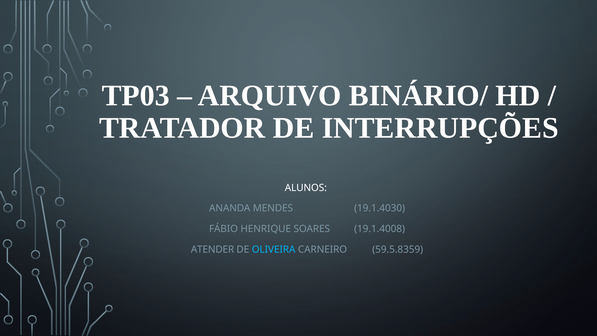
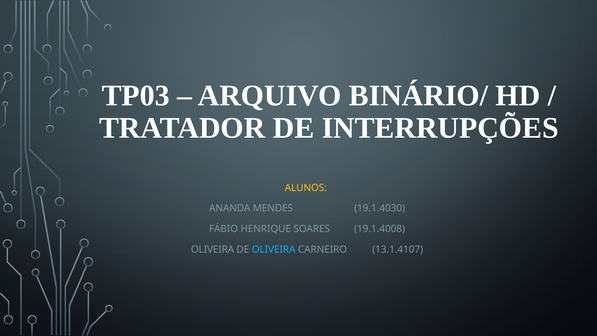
ALUNOS colour: white -> yellow
ATENDER at (213, 249): ATENDER -> OLIVEIRA
59.5.8359: 59.5.8359 -> 13.1.4107
